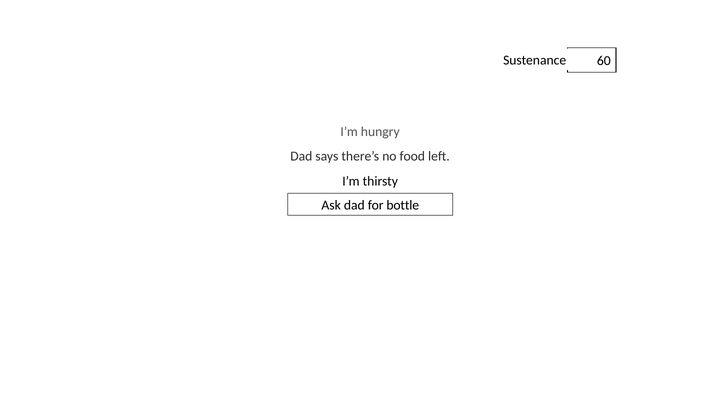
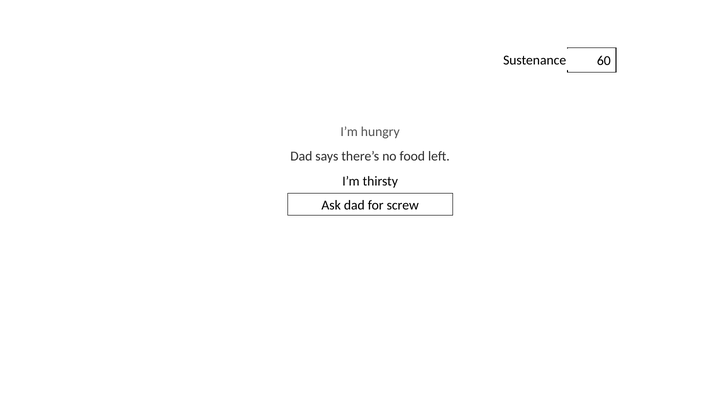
bottle: bottle -> screw
